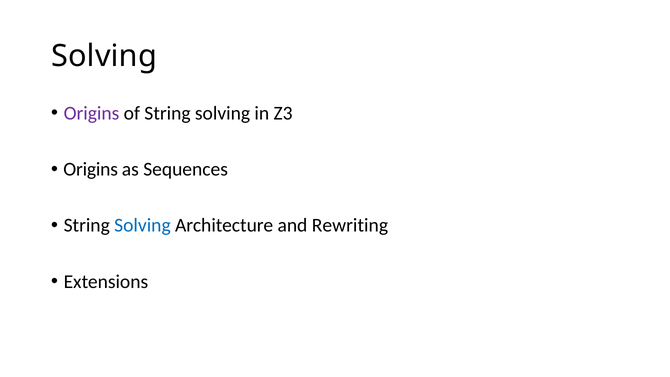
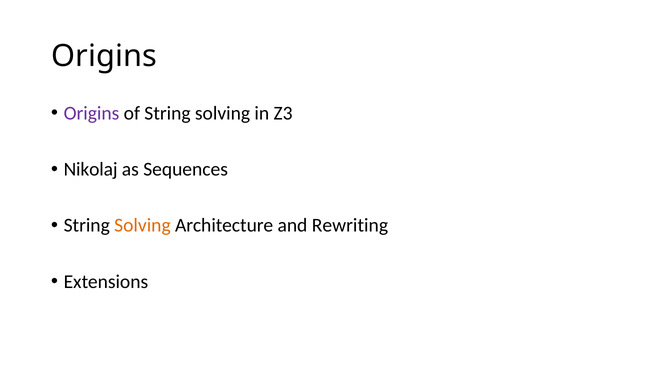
Solving at (104, 56): Solving -> Origins
Origins at (91, 169): Origins -> Nikolaj
Solving at (142, 225) colour: blue -> orange
